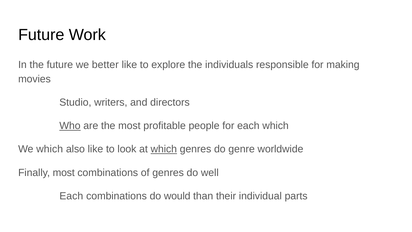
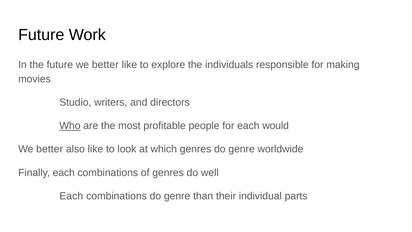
each which: which -> would
which at (50, 149): which -> better
which at (164, 149) underline: present -> none
Finally most: most -> each
combinations do would: would -> genre
